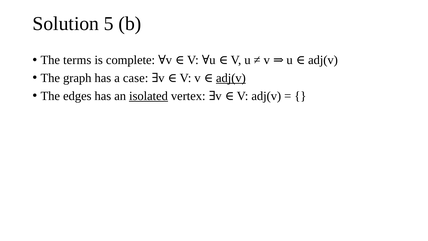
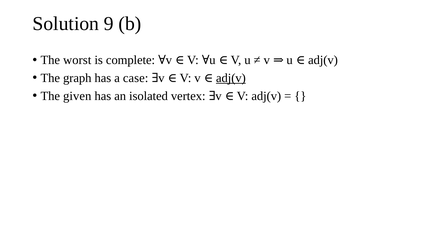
5: 5 -> 9
terms: terms -> worst
edges: edges -> given
isolated underline: present -> none
